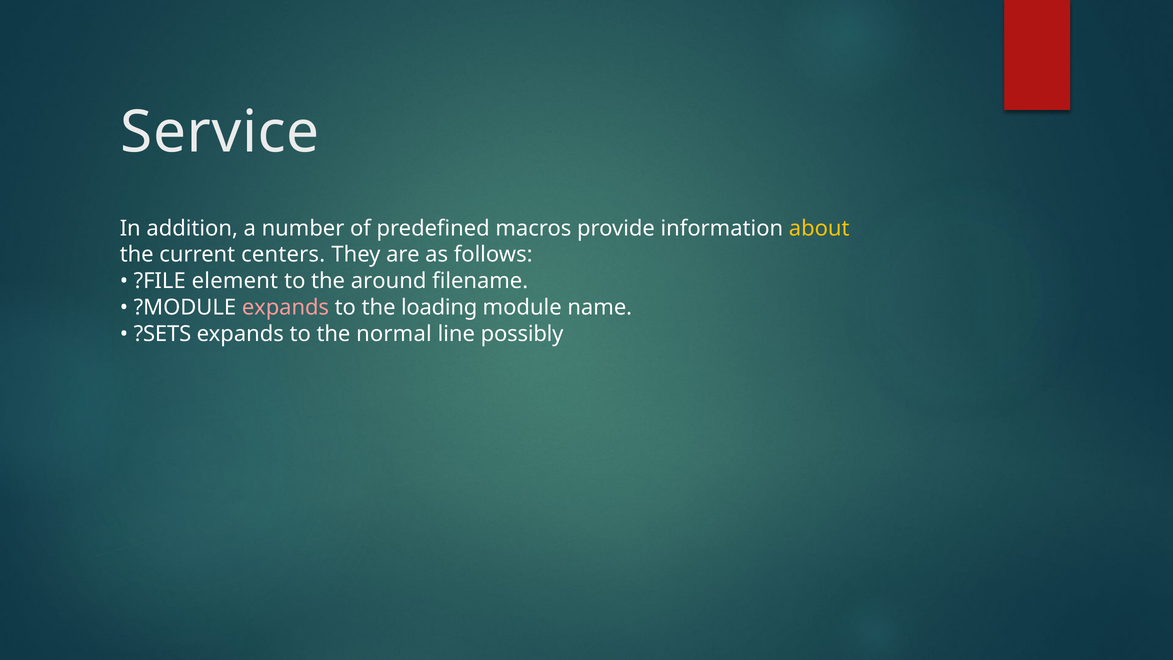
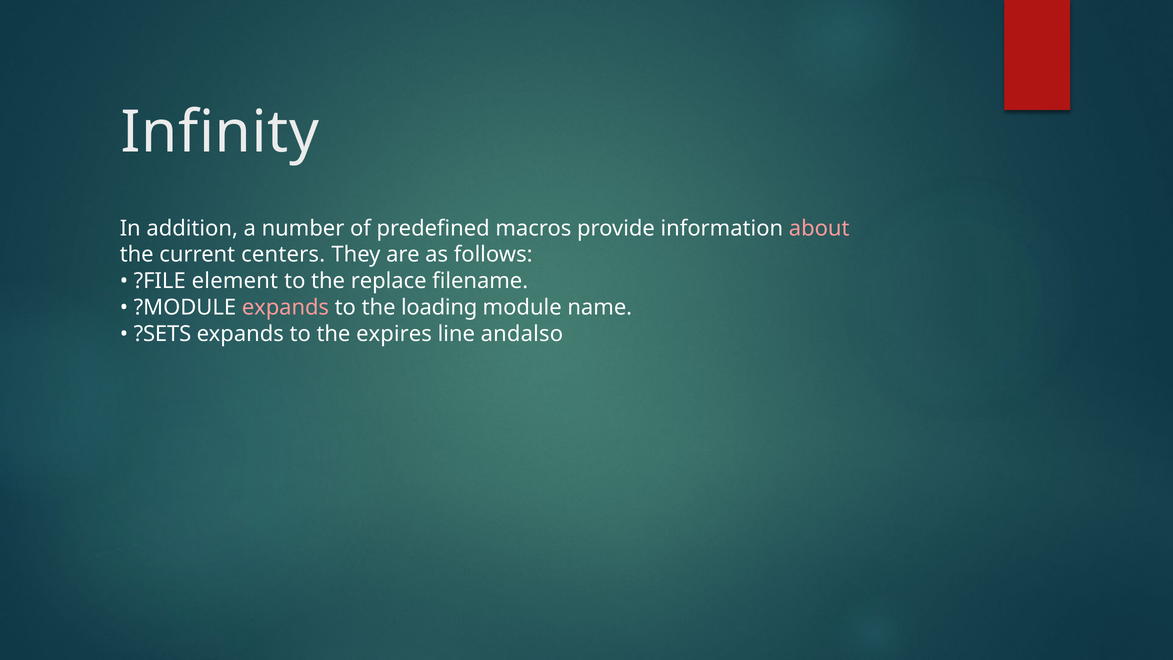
Service: Service -> Infinity
about colour: yellow -> pink
around: around -> replace
normal: normal -> expires
possibly: possibly -> andalso
